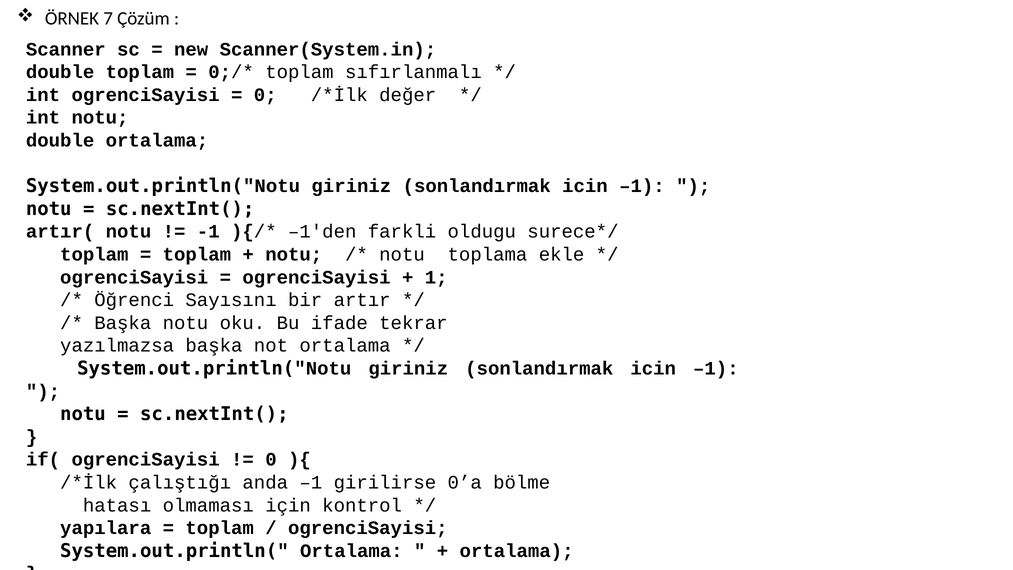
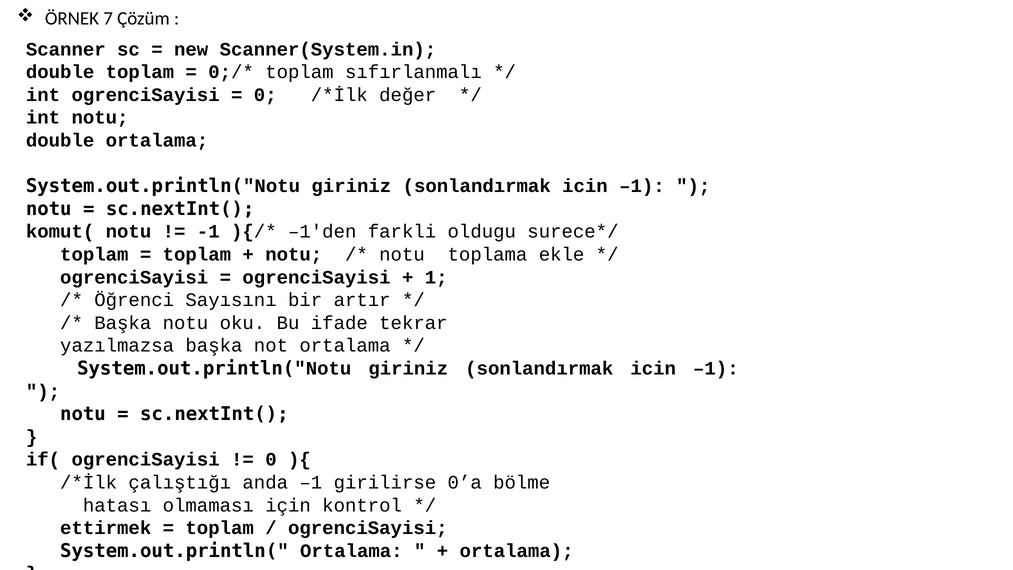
artır(: artır( -> komut(
yapılara: yapılara -> ettirmek
